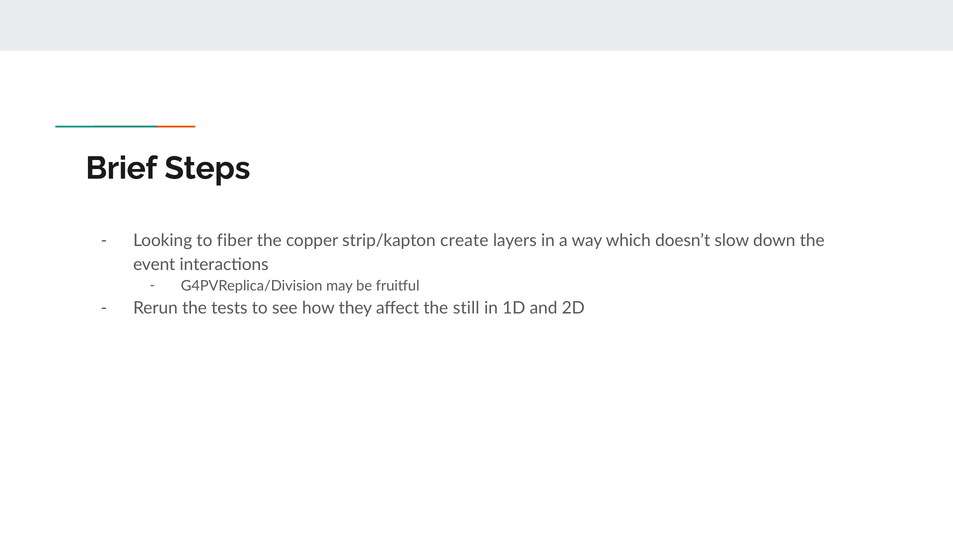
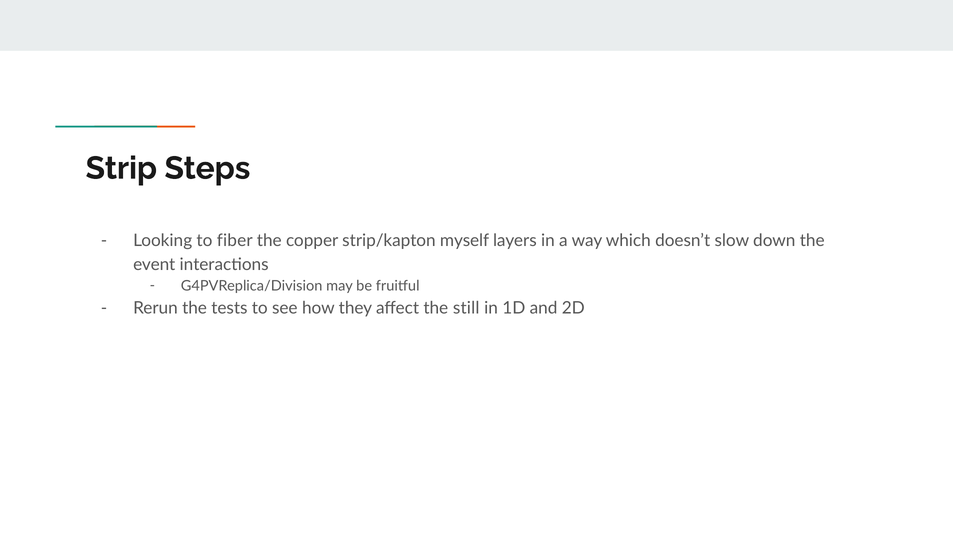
Brief: Brief -> Strip
create: create -> myself
